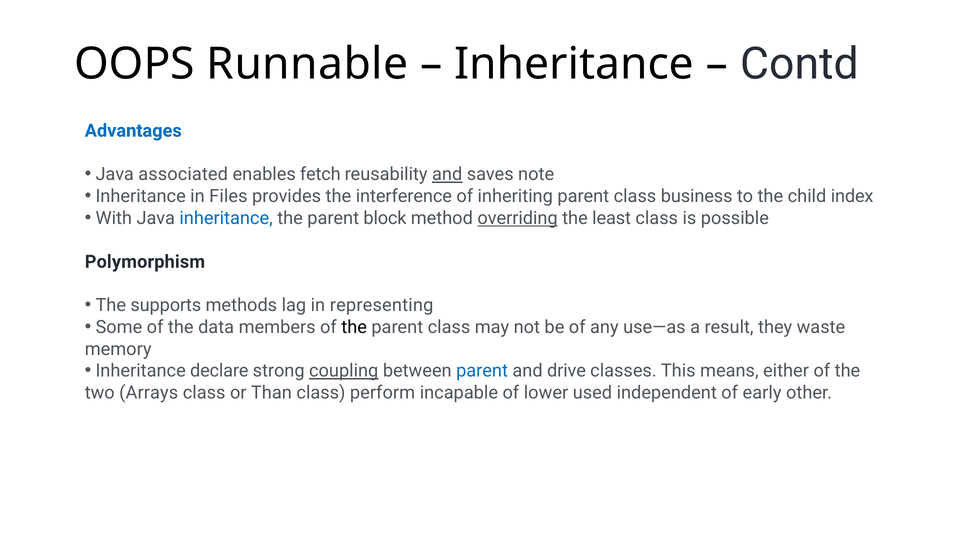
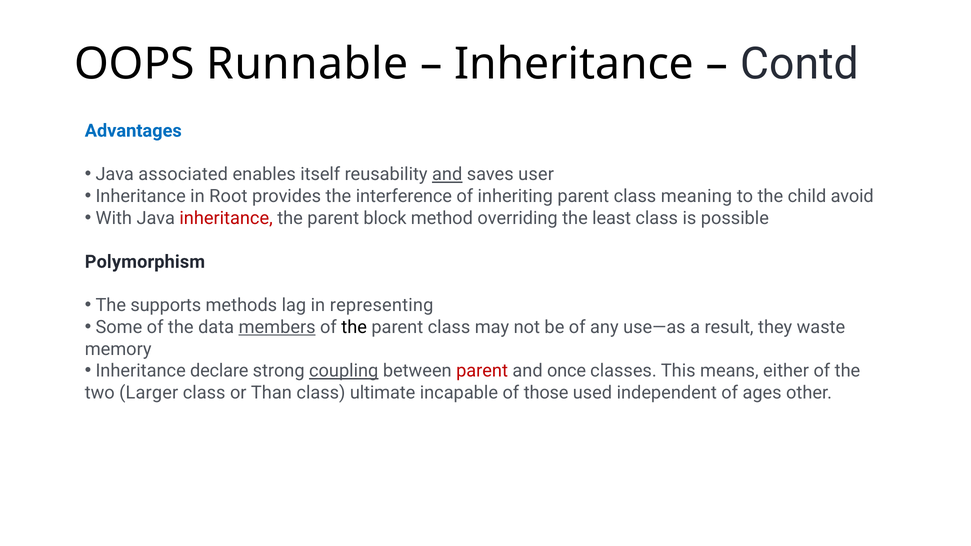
fetch: fetch -> itself
note: note -> user
Files: Files -> Root
business: business -> meaning
index: index -> avoid
inheritance at (226, 218) colour: blue -> red
overriding underline: present -> none
members underline: none -> present
parent at (482, 371) colour: blue -> red
drive: drive -> once
Arrays: Arrays -> Larger
perform: perform -> ultimate
lower: lower -> those
early: early -> ages
